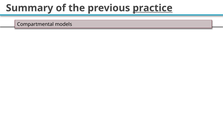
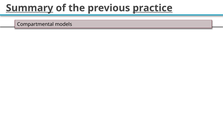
Summary underline: none -> present
